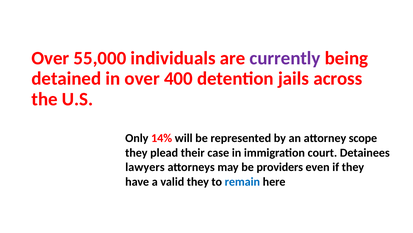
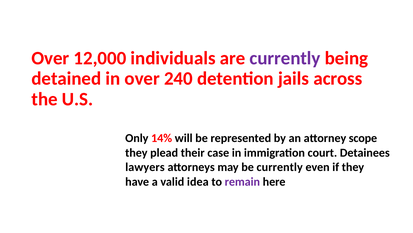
55,000: 55,000 -> 12,000
400: 400 -> 240
be providers: providers -> currently
valid they: they -> idea
remain colour: blue -> purple
